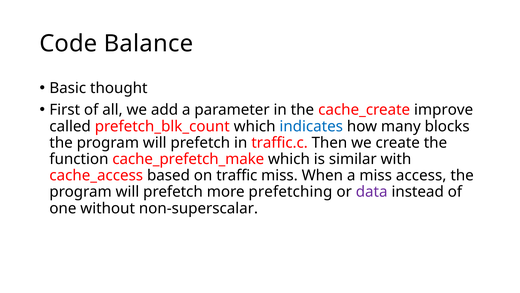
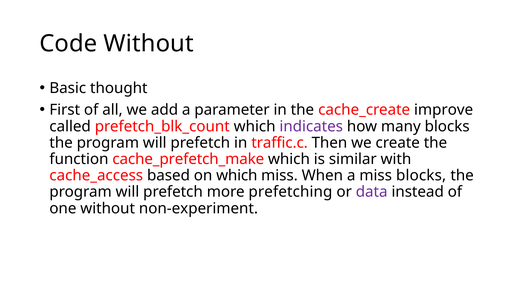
Code Balance: Balance -> Without
indicates colour: blue -> purple
on traffic: traffic -> which
miss access: access -> blocks
non-superscalar: non-superscalar -> non-experiment
